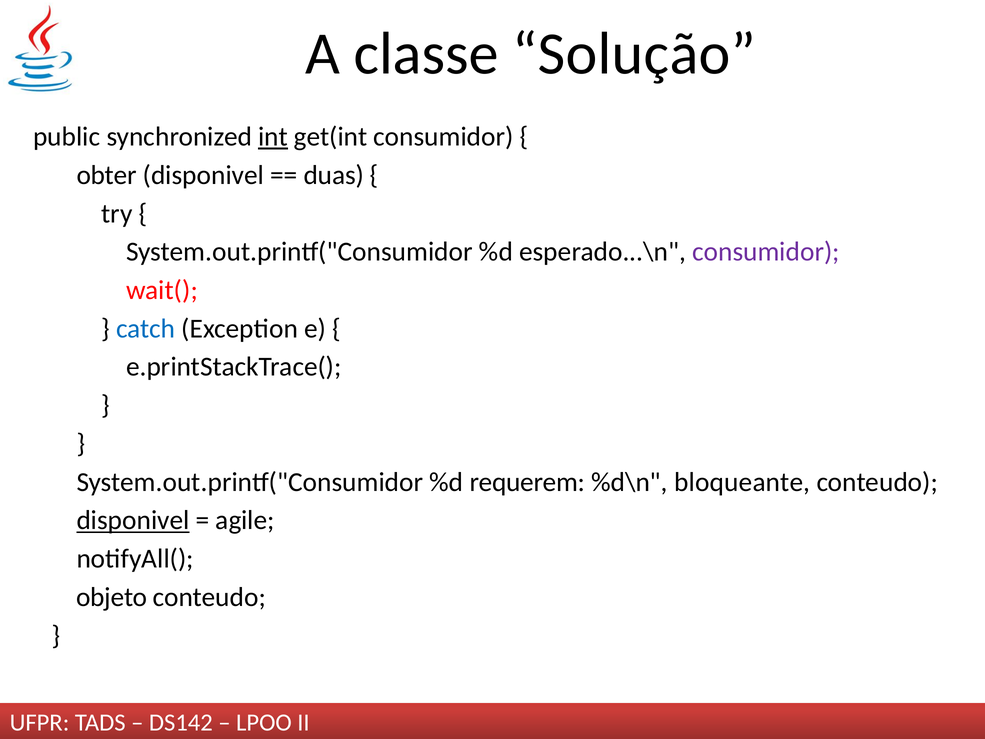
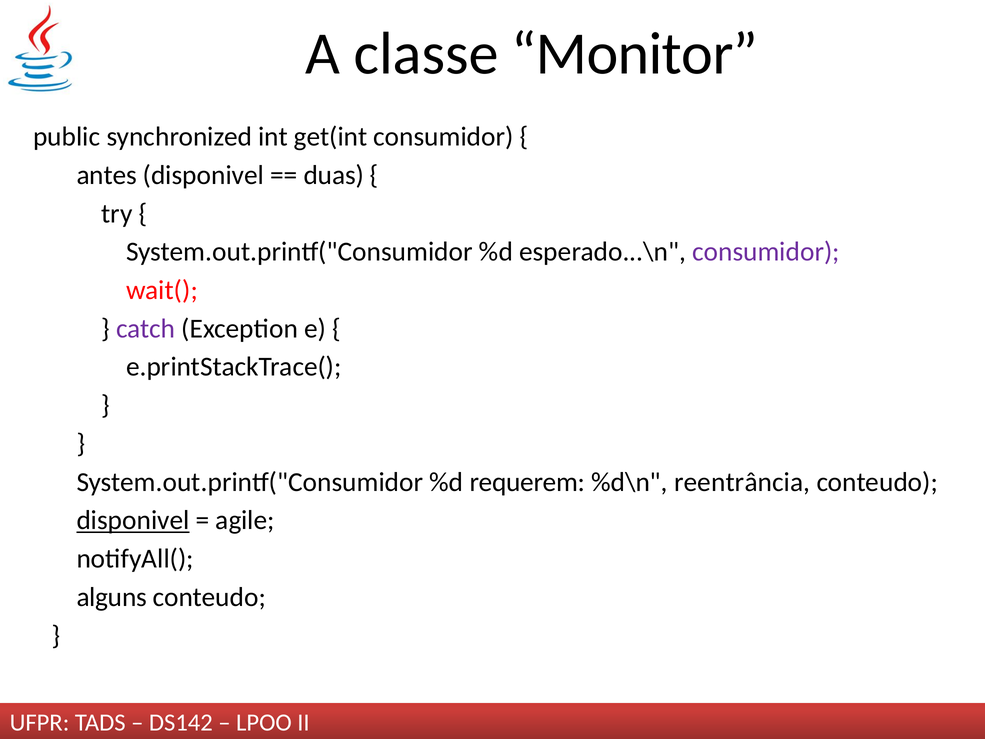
Solução: Solução -> Monitor
int underline: present -> none
obter: obter -> antes
catch colour: blue -> purple
bloqueante: bloqueante -> reentrância
objeto: objeto -> alguns
